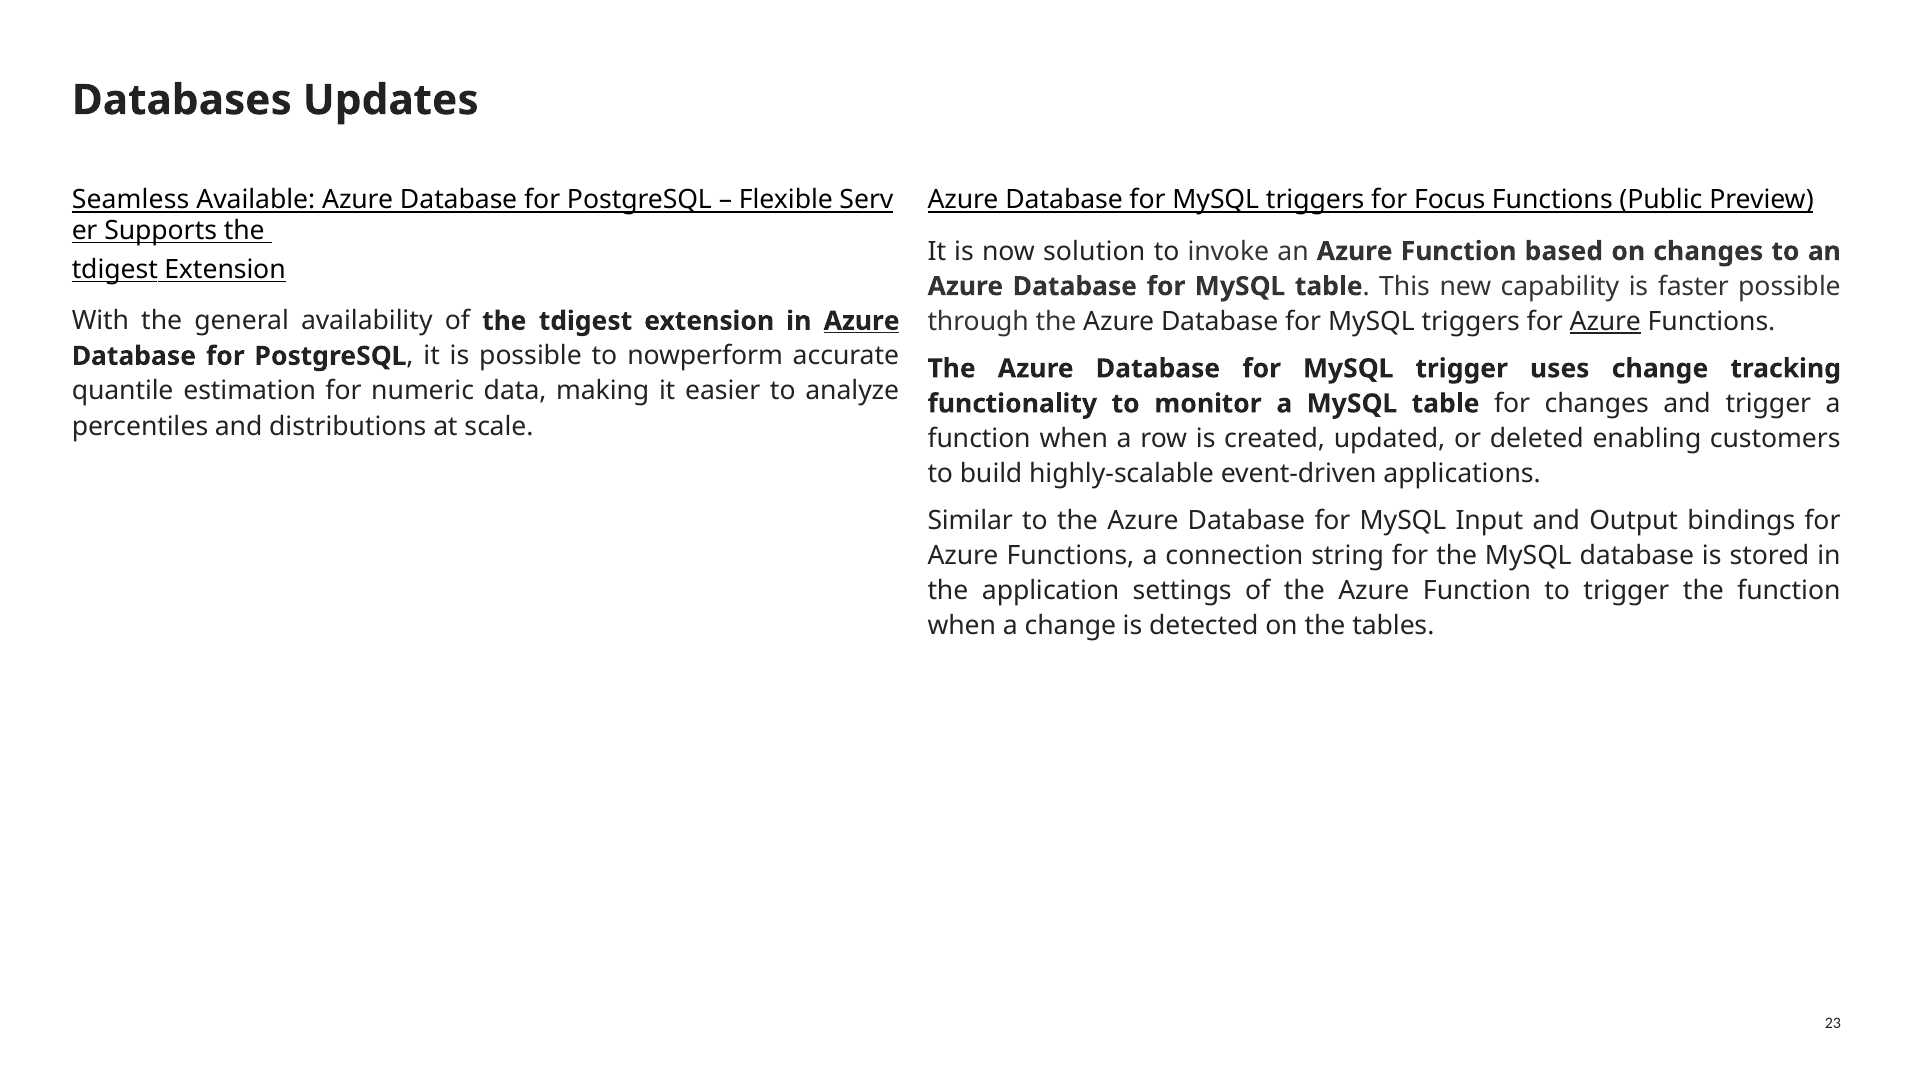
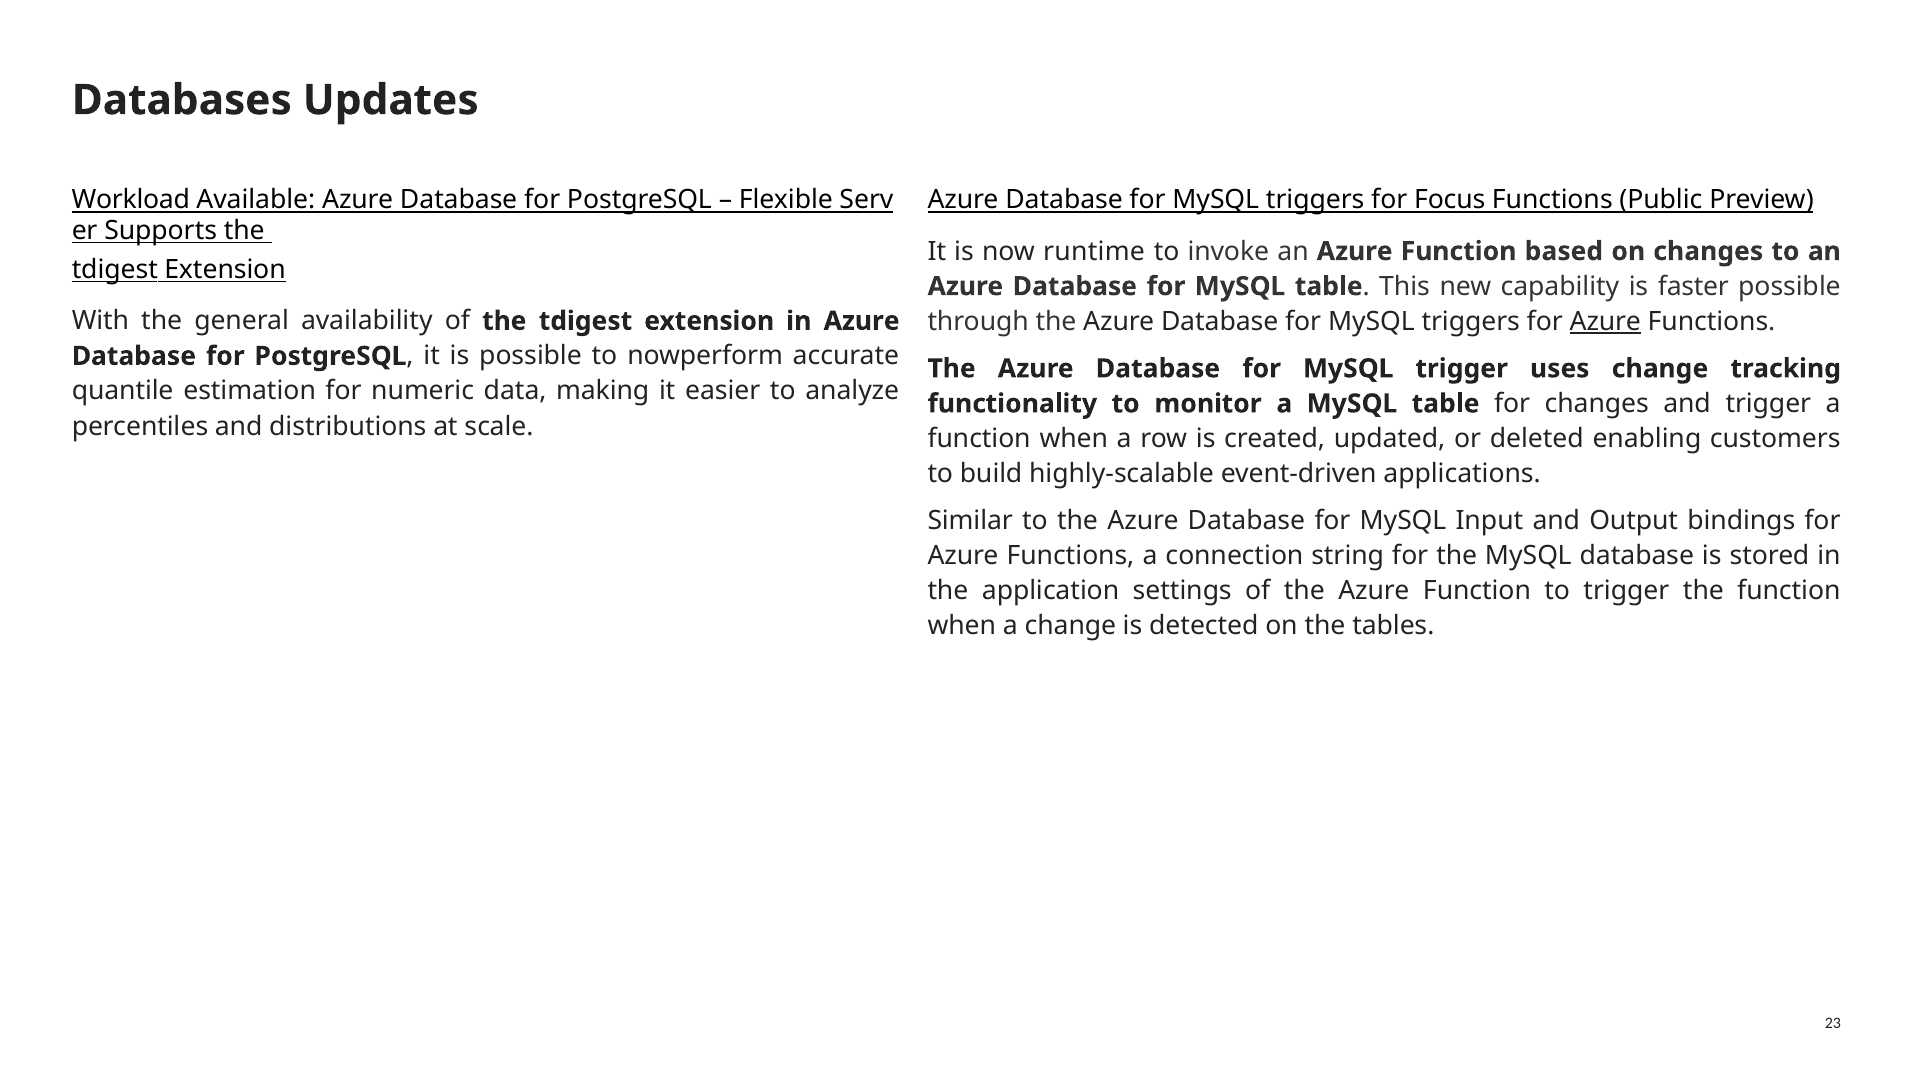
Seamless: Seamless -> Workload
solution: solution -> runtime
Azure at (862, 321) underline: present -> none
